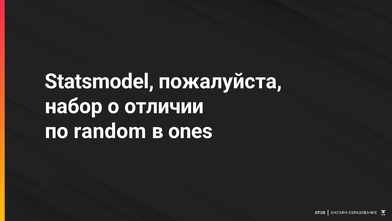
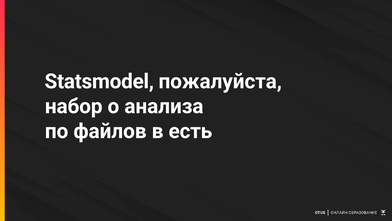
отличии: отличии -> анализа
random: random -> файлов
ones: ones -> есть
